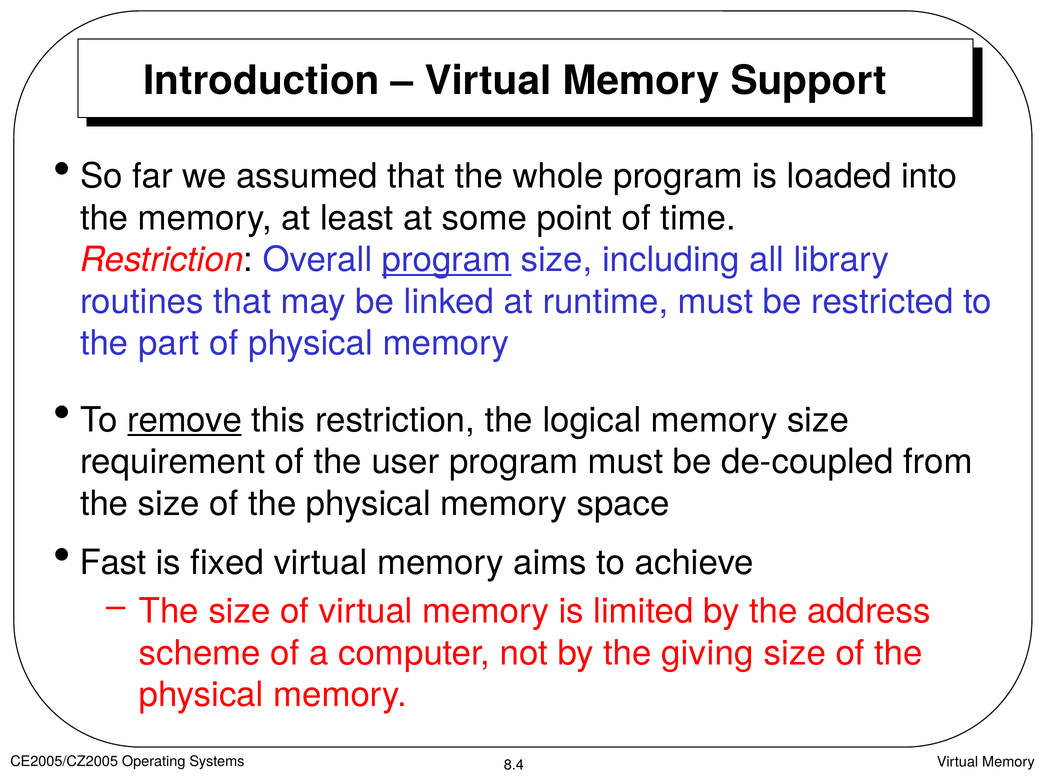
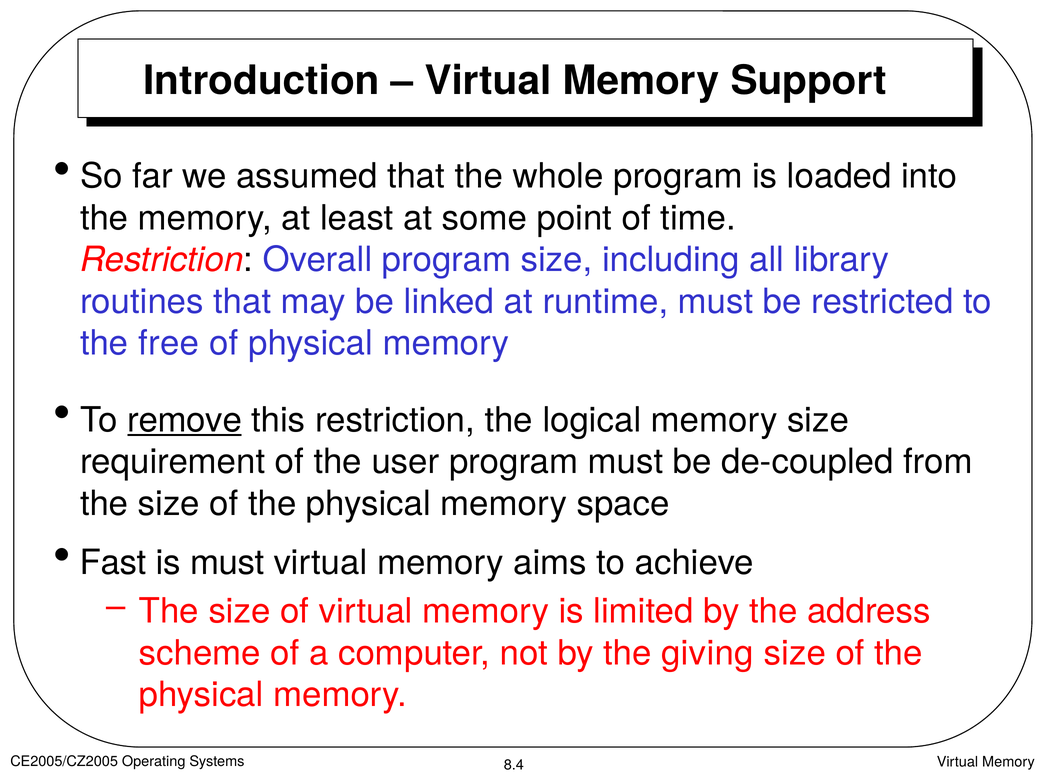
program at (447, 260) underline: present -> none
part: part -> free
is fixed: fixed -> must
